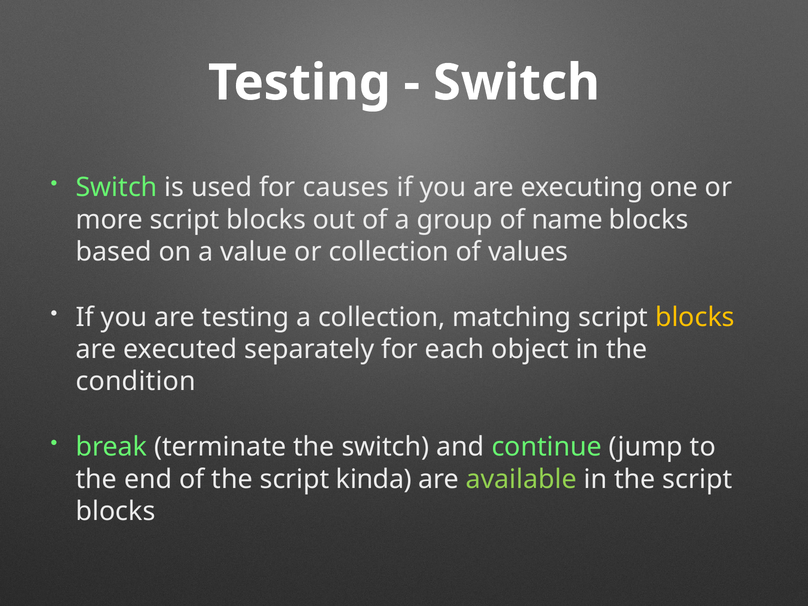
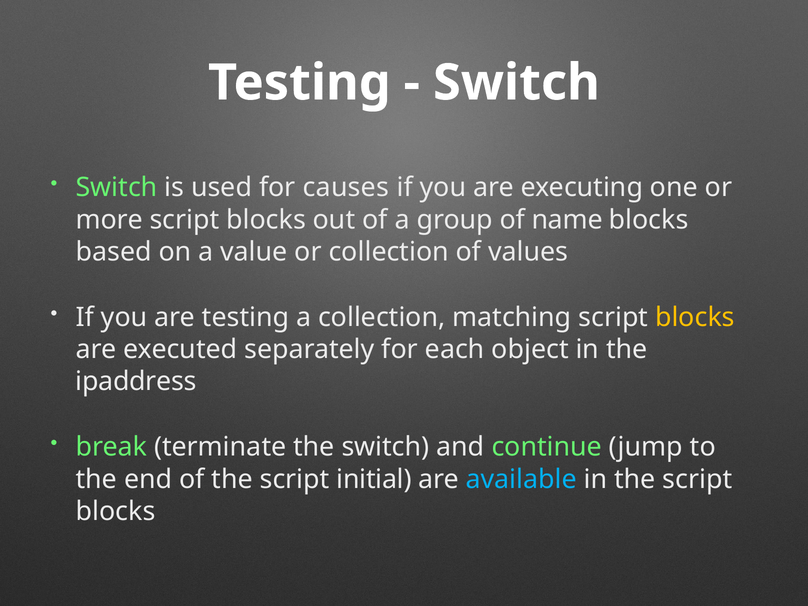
condition: condition -> ipaddress
kinda: kinda -> initial
available colour: light green -> light blue
